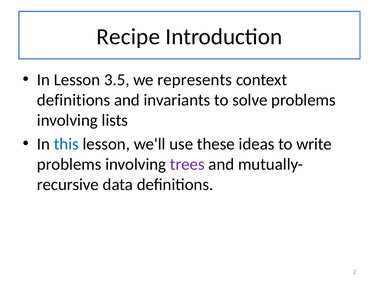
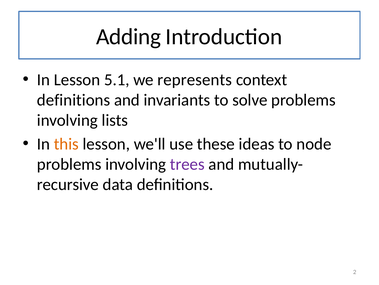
Recipe: Recipe -> Adding
3.5: 3.5 -> 5.1
this colour: blue -> orange
write: write -> node
